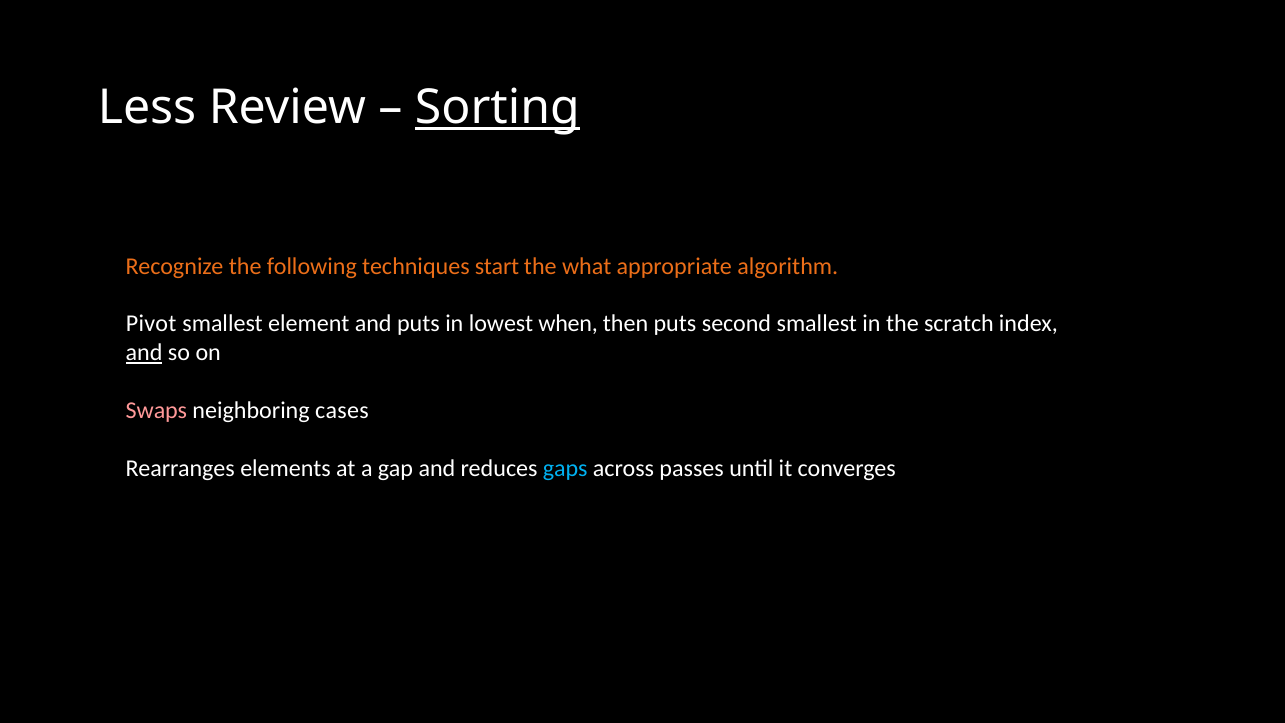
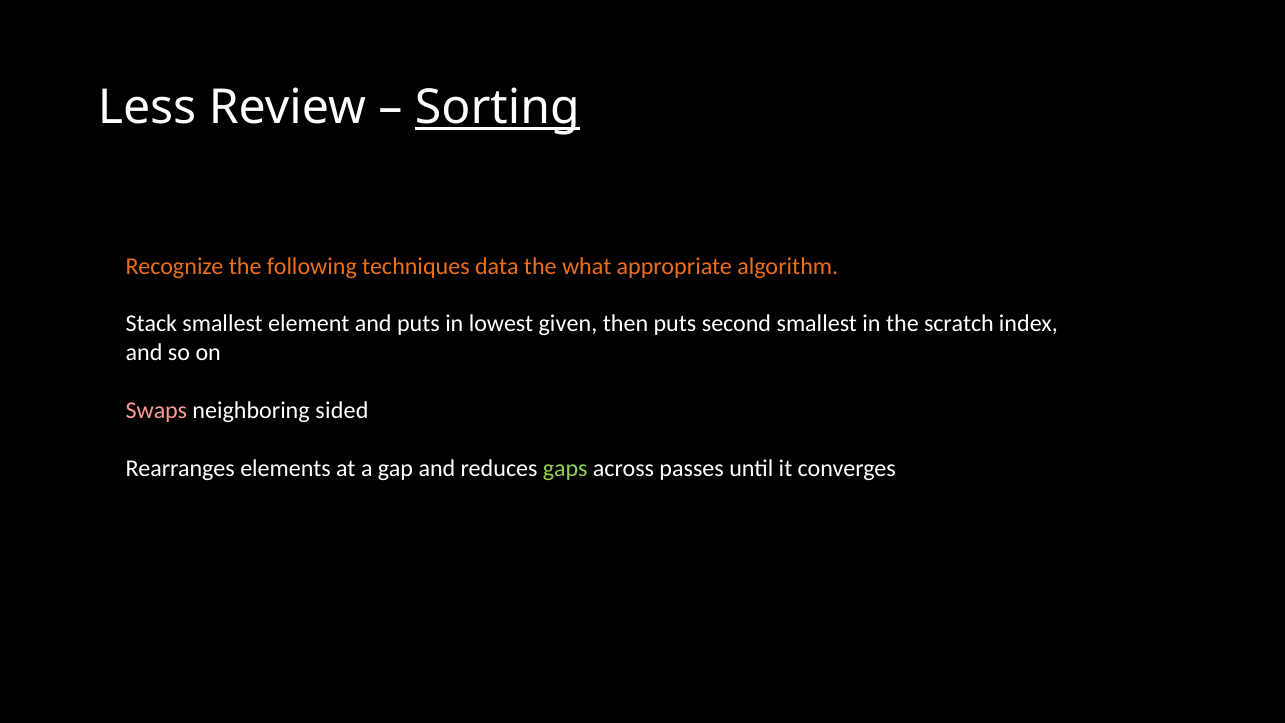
start: start -> data
Pivot: Pivot -> Stack
when: when -> given
and at (144, 353) underline: present -> none
cases: cases -> sided
gaps colour: light blue -> light green
